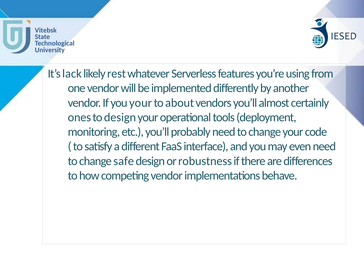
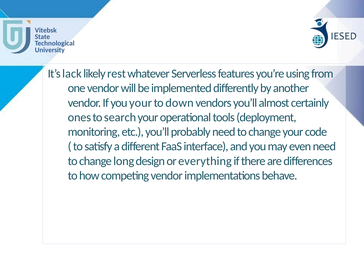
about: about -> down
to design: design -> search
safe: safe -> long
robustness: robustness -> everything
